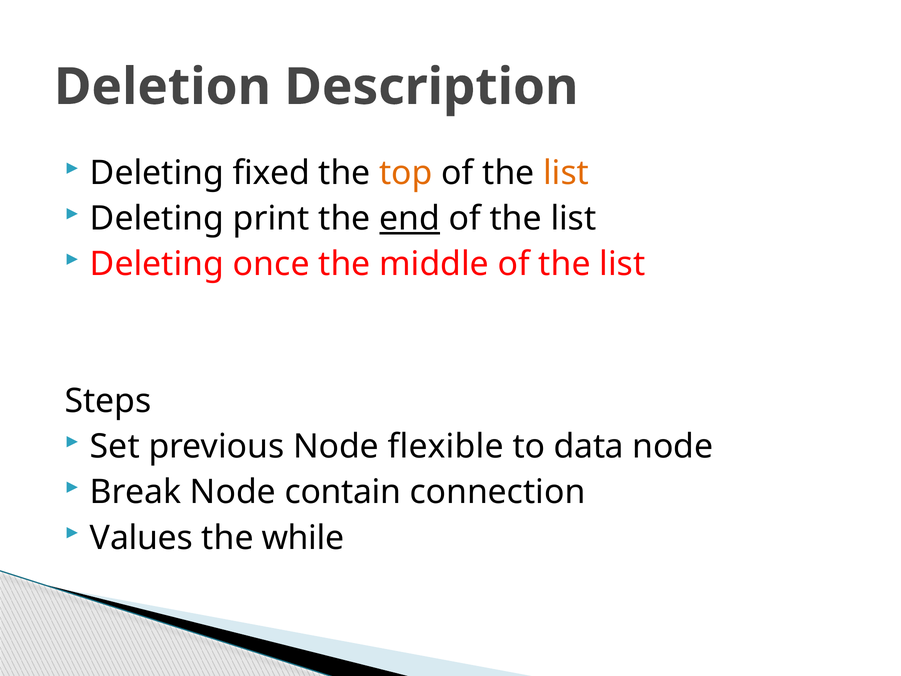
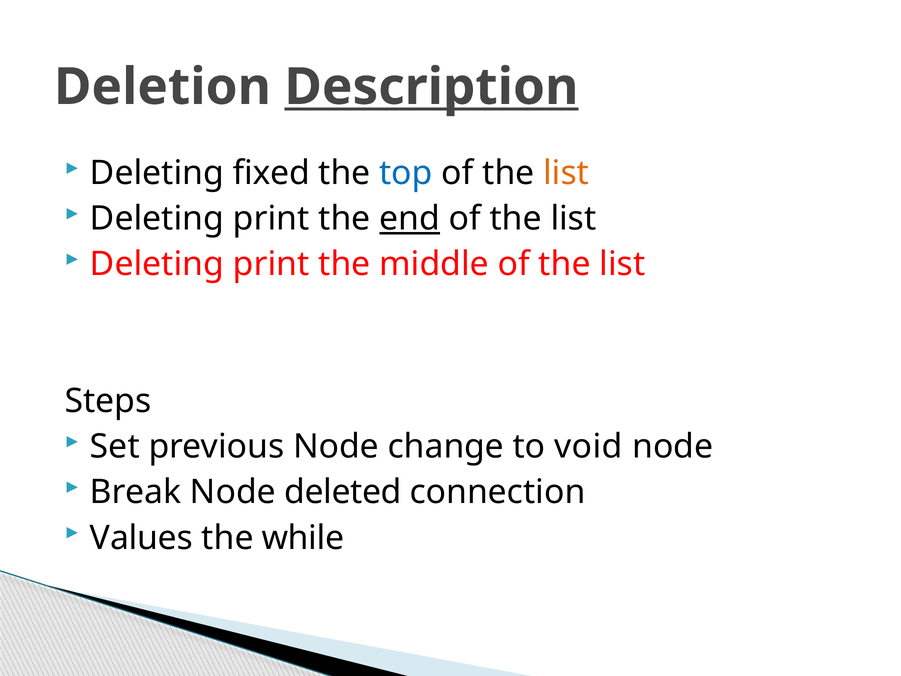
Description underline: none -> present
top colour: orange -> blue
once at (271, 264): once -> print
flexible: flexible -> change
data: data -> void
contain: contain -> deleted
